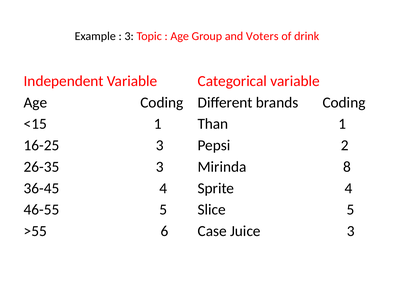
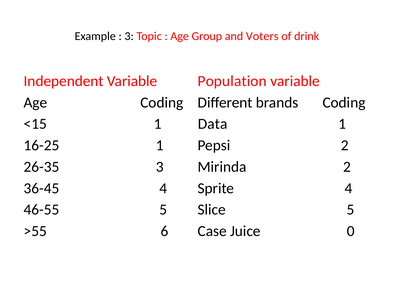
Categorical: Categorical -> Population
Than: Than -> Data
16-25 3: 3 -> 1
Mirinda 8: 8 -> 2
Juice 3: 3 -> 0
